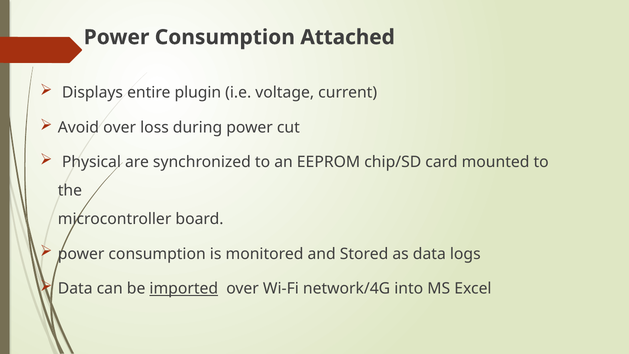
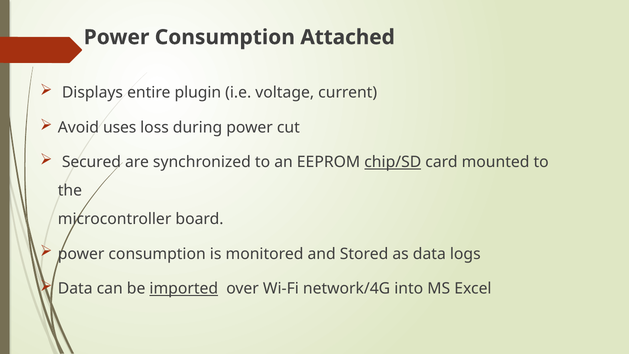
Avoid over: over -> uses
Physical: Physical -> Secured
chip/SD underline: none -> present
